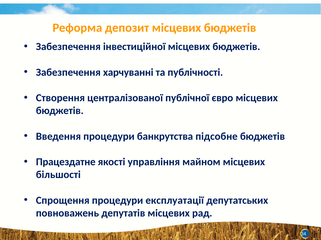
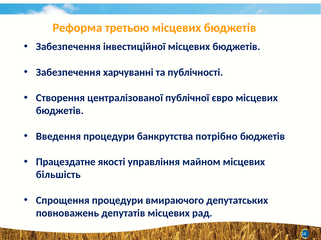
депозит: депозит -> третьою
підсобне: підсобне -> потрібно
більшості: більшості -> більшість
експлуатації: експлуатації -> вмираючого
